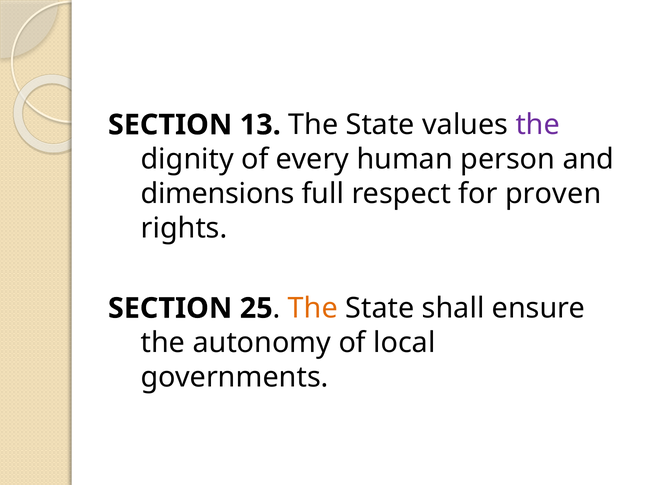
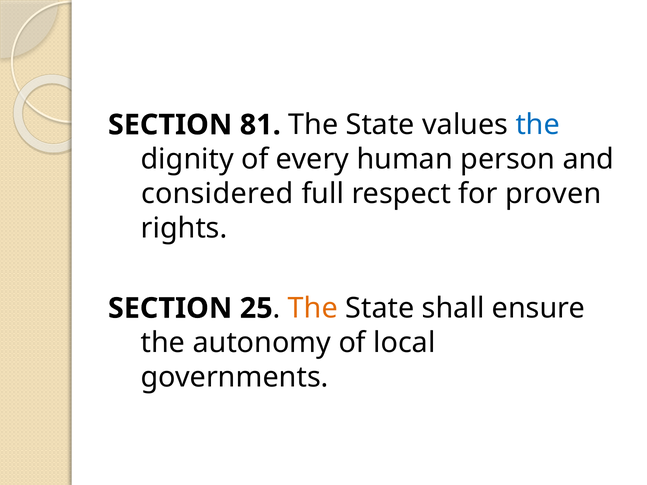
13: 13 -> 81
the at (538, 125) colour: purple -> blue
dimensions: dimensions -> considered
